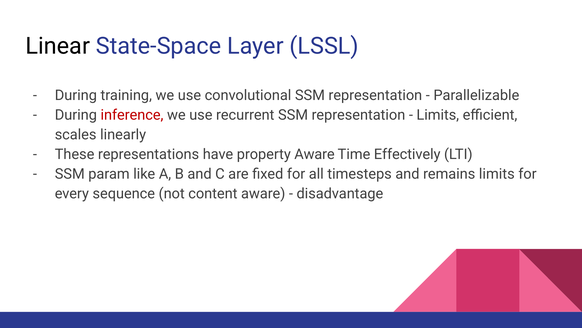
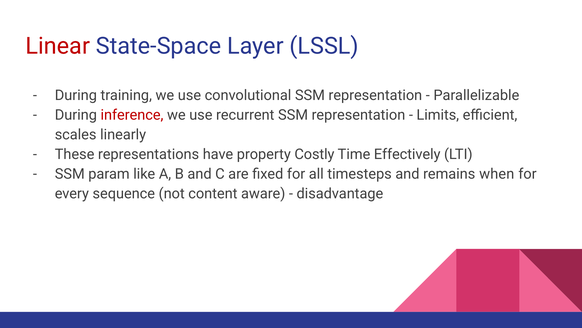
Linear colour: black -> red
property Aware: Aware -> Costly
remains limits: limits -> when
